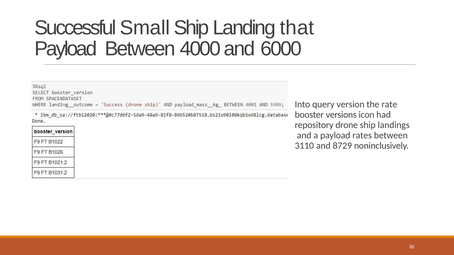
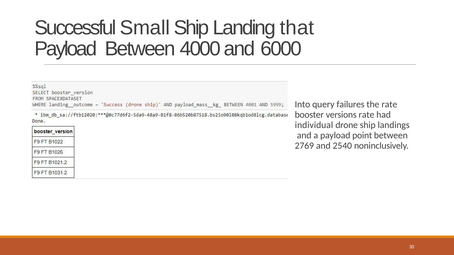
version: version -> failures
versions icon: icon -> rate
repository: repository -> individual
rates: rates -> point
3110: 3110 -> 2769
8729: 8729 -> 2540
